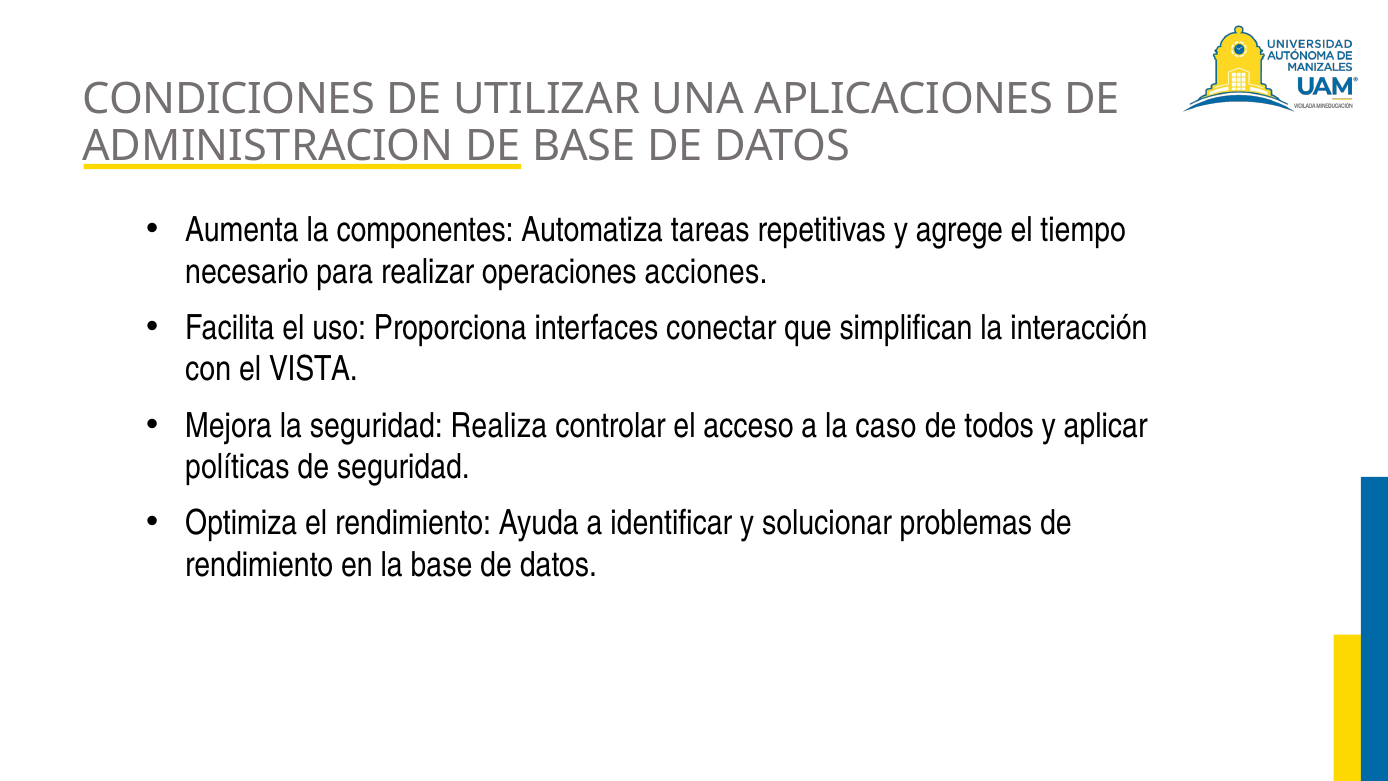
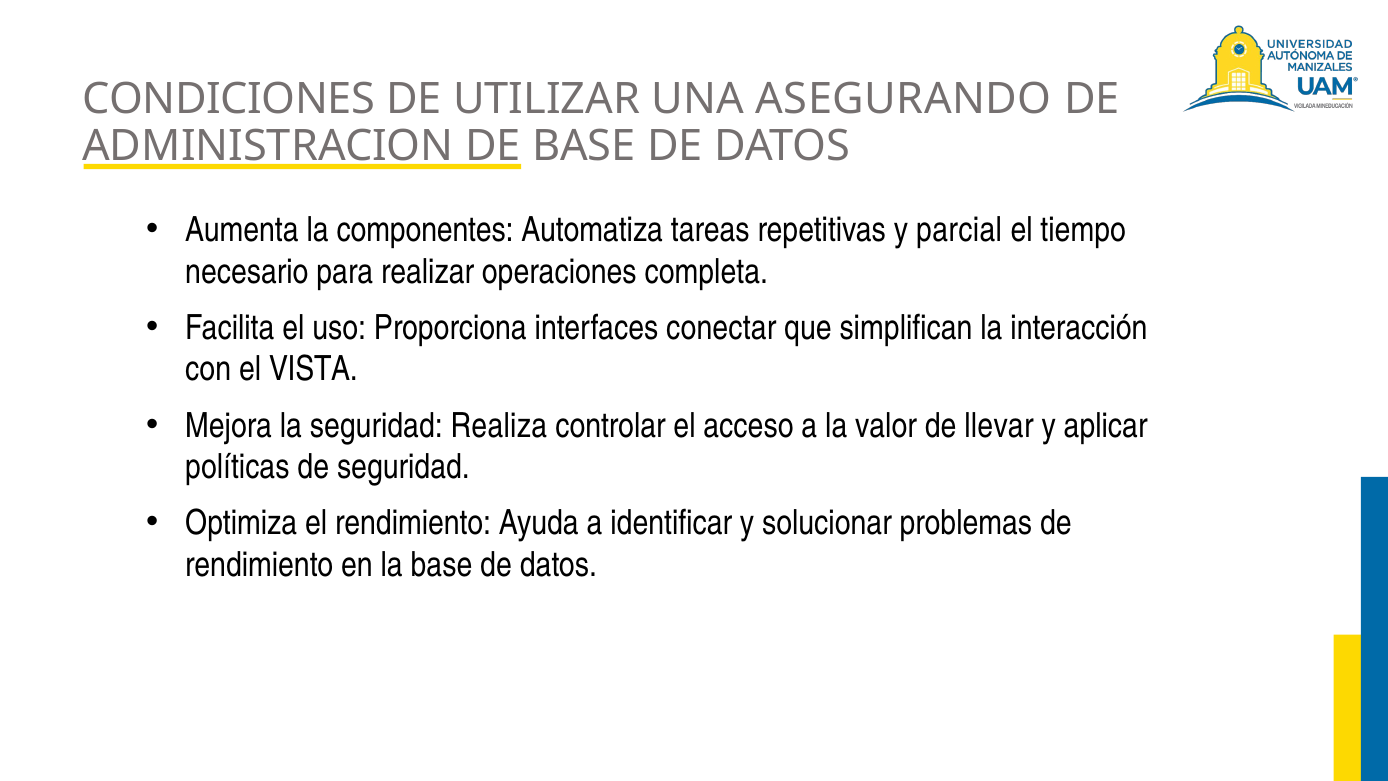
APLICACIONES: APLICACIONES -> ASEGURANDO
agrege: agrege -> parcial
acciones: acciones -> completa
caso: caso -> valor
todos: todos -> llevar
